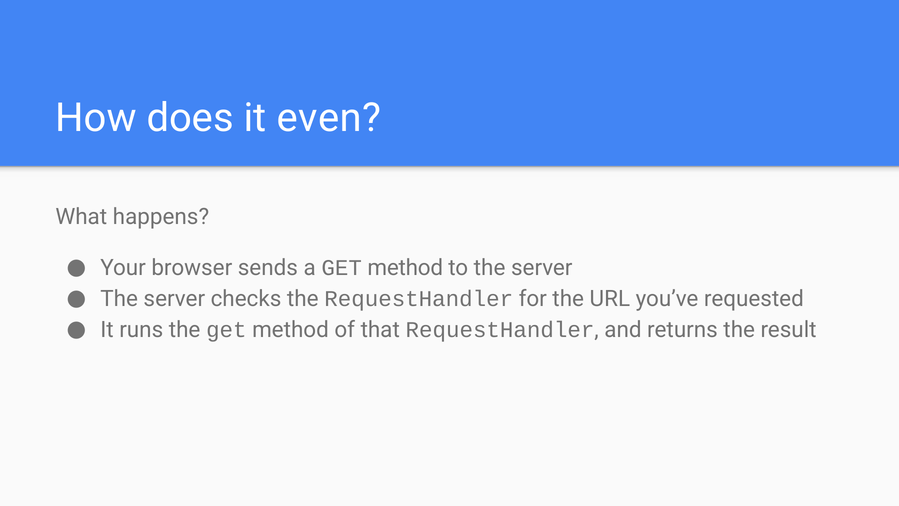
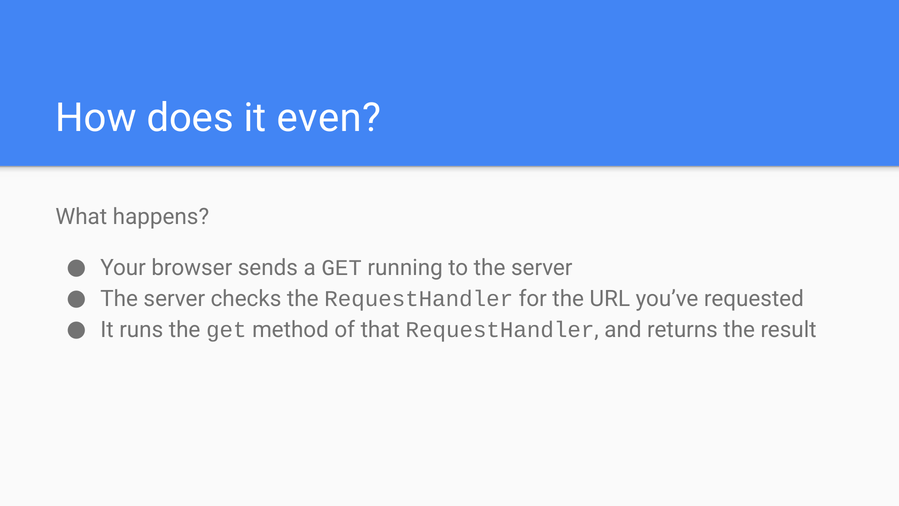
a GET method: method -> running
